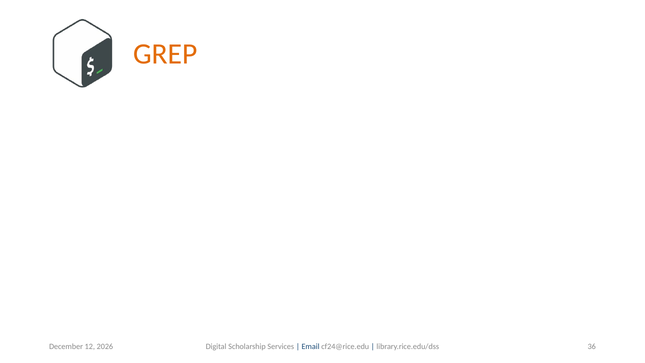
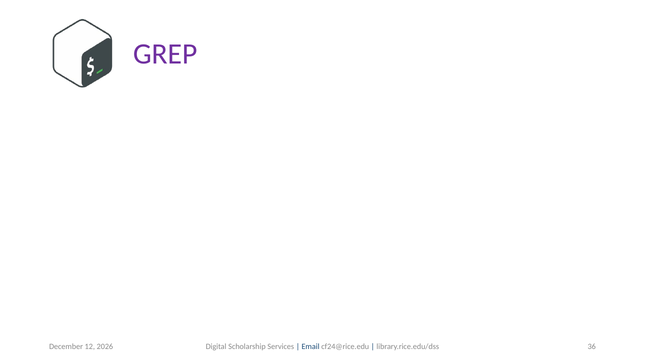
GREP colour: orange -> purple
